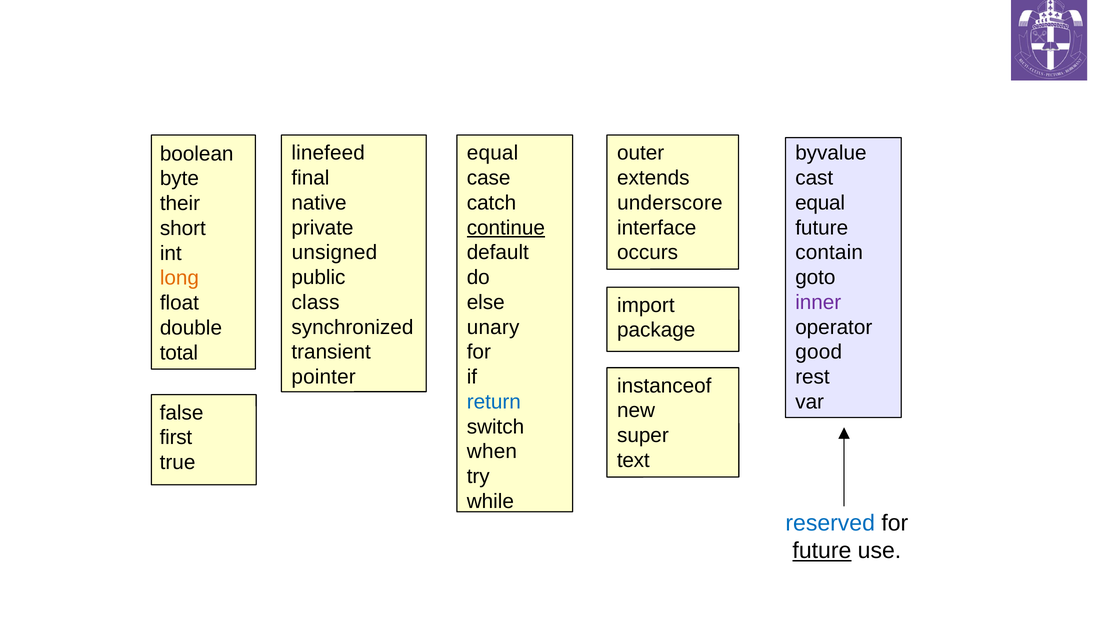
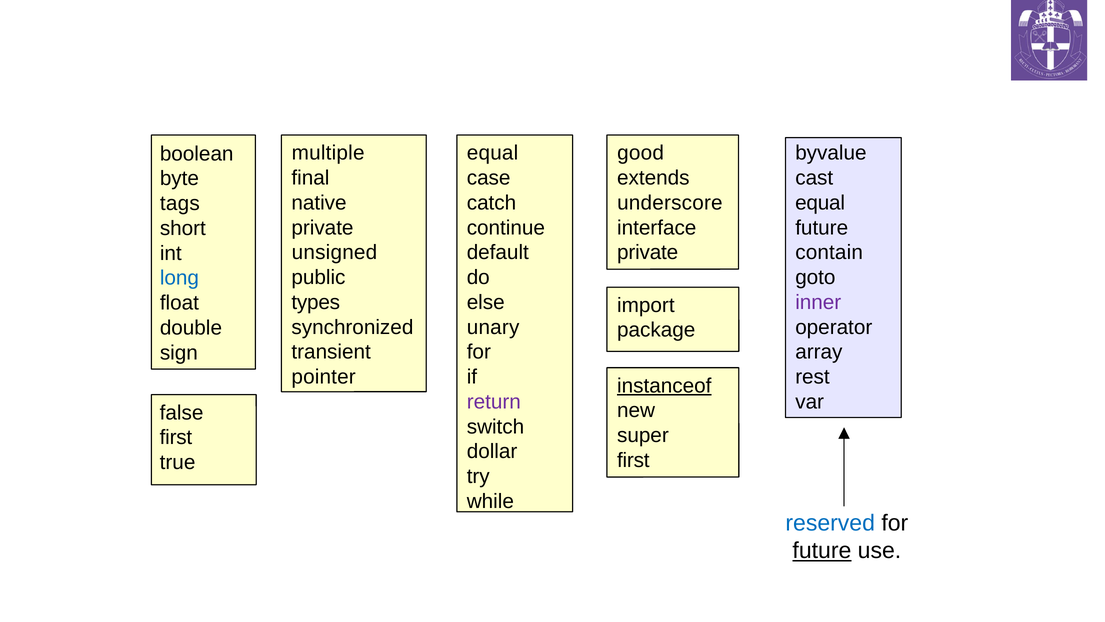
linefeed: linefeed -> multiple
outer: outer -> good
their: their -> tags
continue underline: present -> none
occurs at (648, 252): occurs -> private
long colour: orange -> blue
class: class -> types
good: good -> array
total: total -> sign
instanceof underline: none -> present
return colour: blue -> purple
when: when -> dollar
text at (633, 460): text -> first
